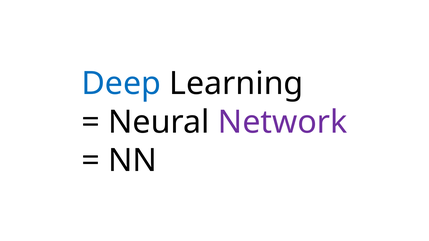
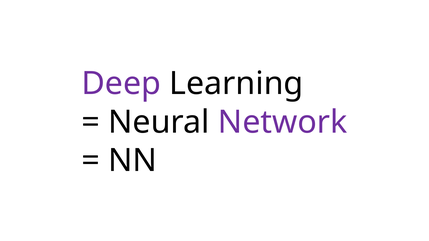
Deep colour: blue -> purple
